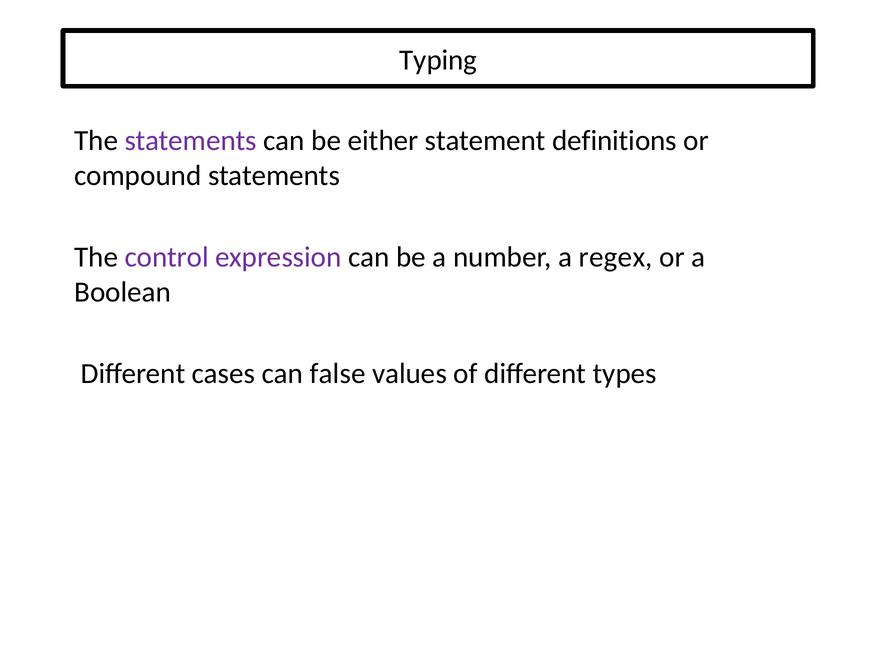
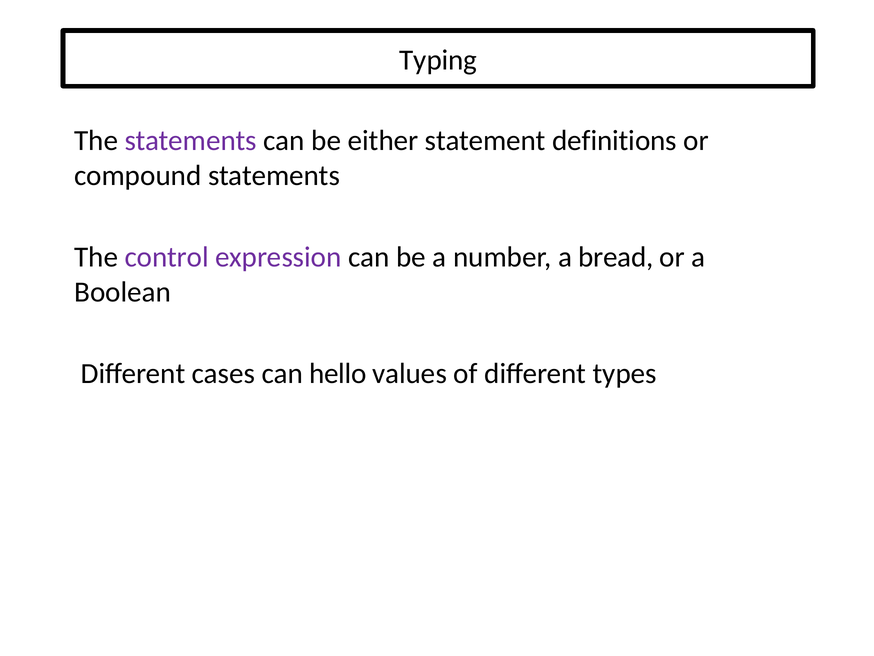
regex: regex -> bread
false: false -> hello
